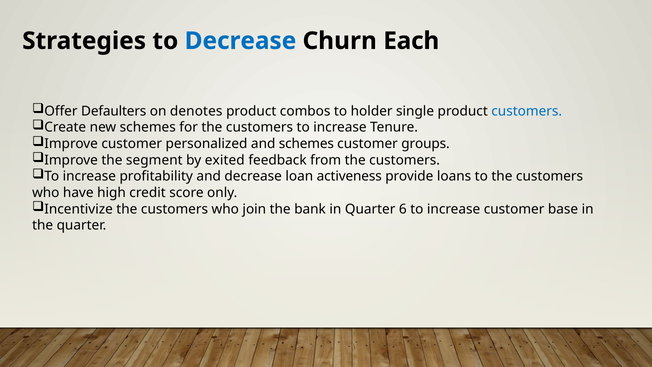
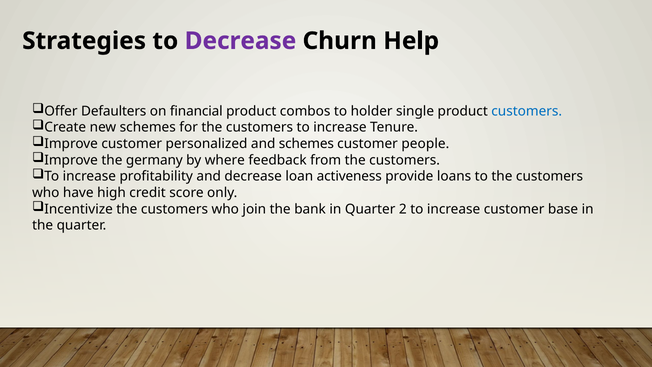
Decrease at (240, 41) colour: blue -> purple
Each: Each -> Help
denotes: denotes -> financial
groups: groups -> people
segment: segment -> germany
exited: exited -> where
6: 6 -> 2
